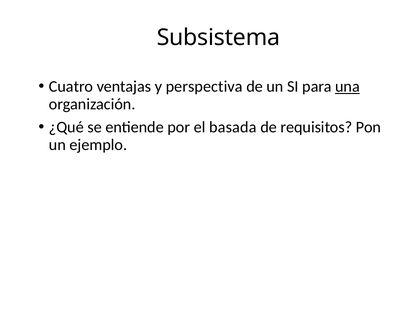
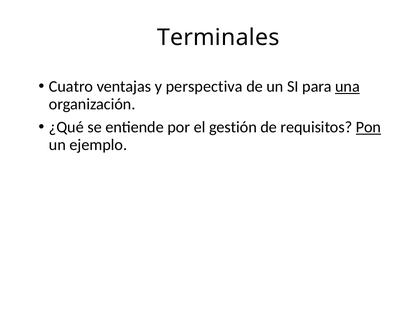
Subsistema: Subsistema -> Terminales
basada: basada -> gestión
Pon underline: none -> present
